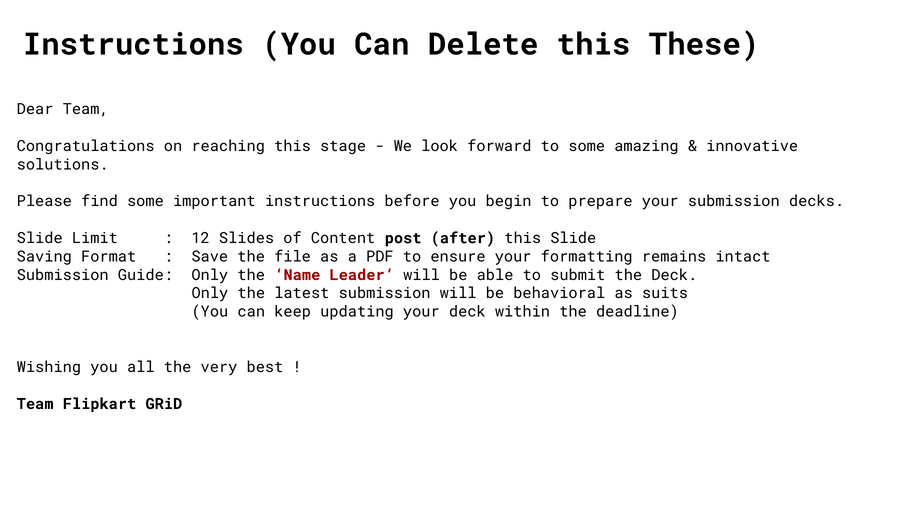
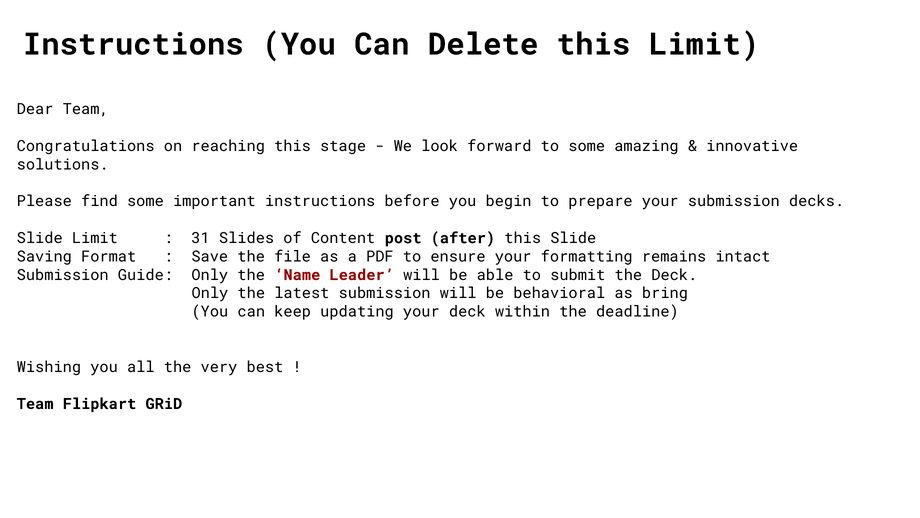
this These: These -> Limit
12: 12 -> 31
suits: suits -> bring
